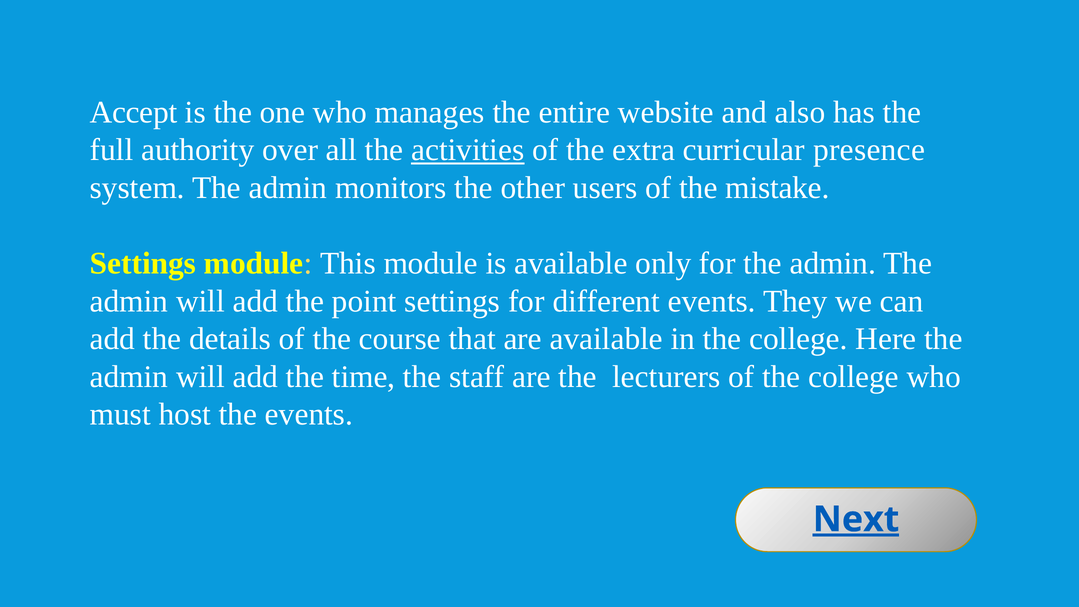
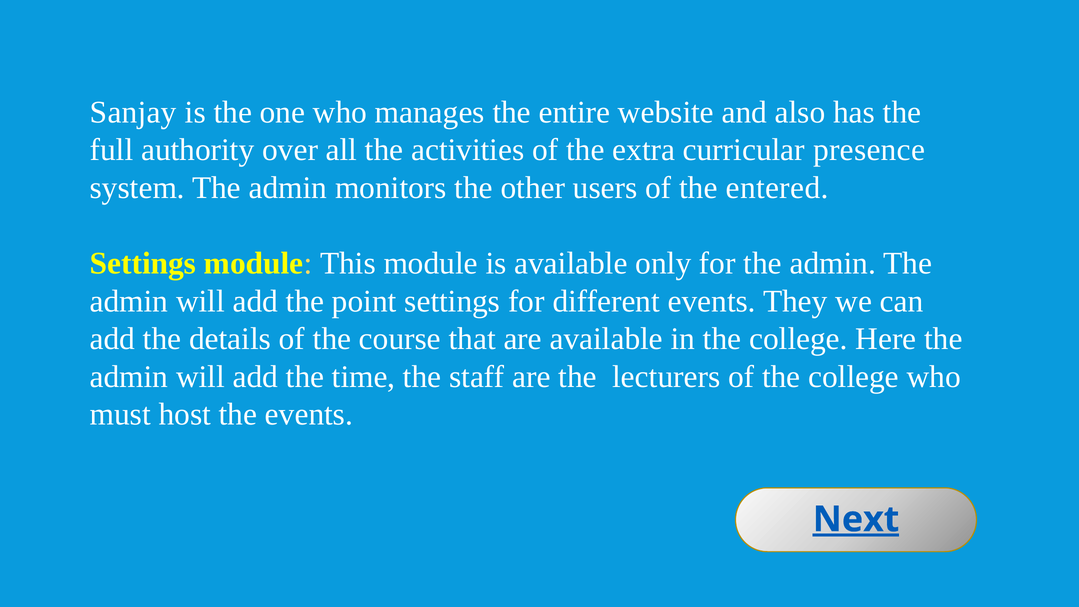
Accept: Accept -> Sanjay
activities underline: present -> none
mistake: mistake -> entered
